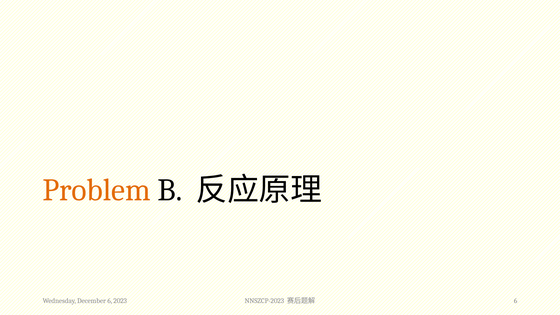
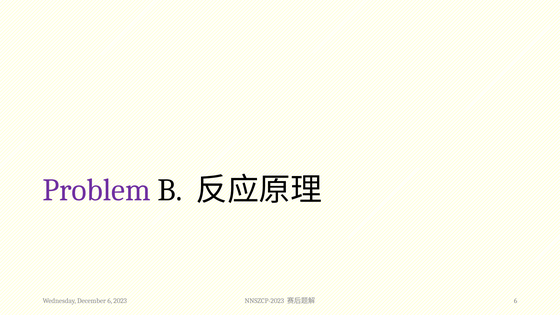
Problem colour: orange -> purple
